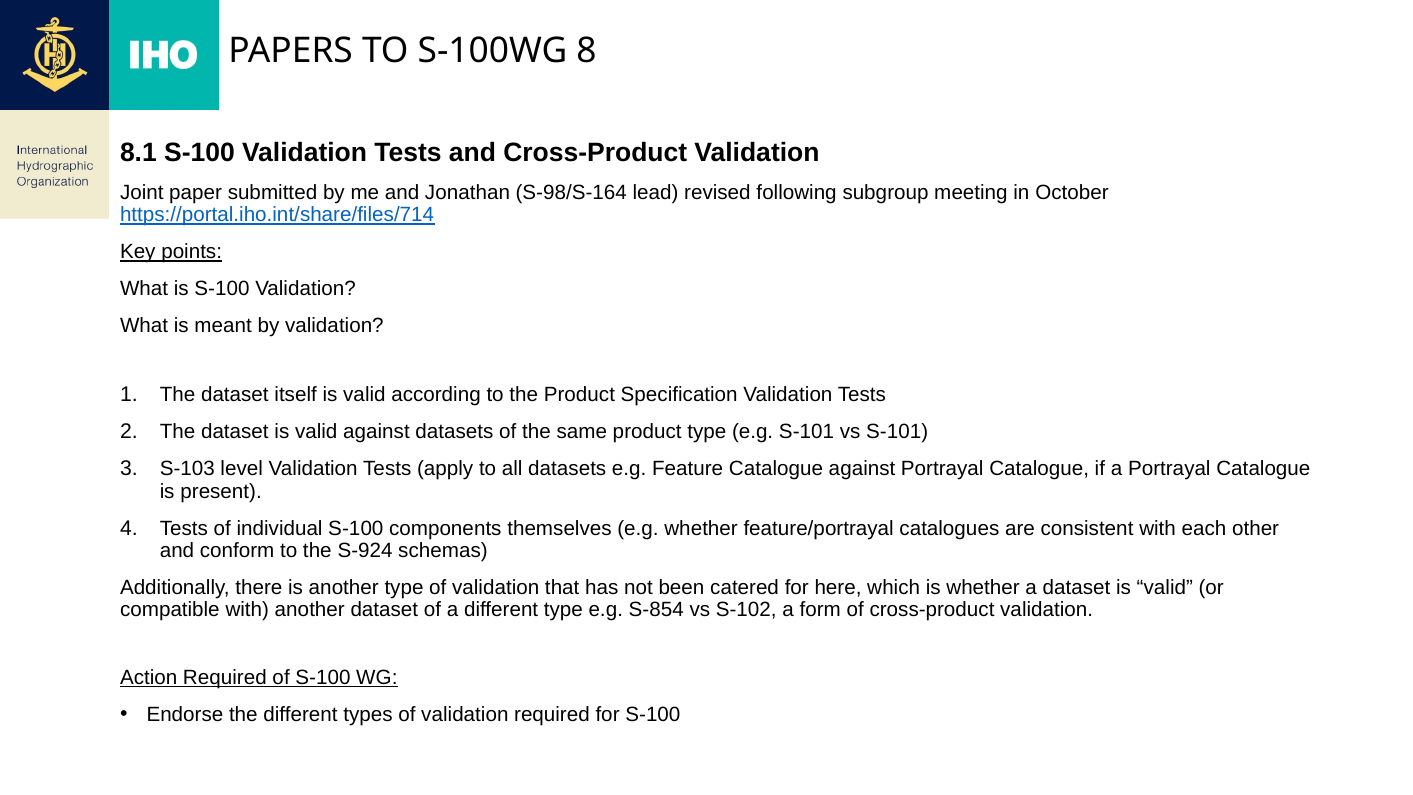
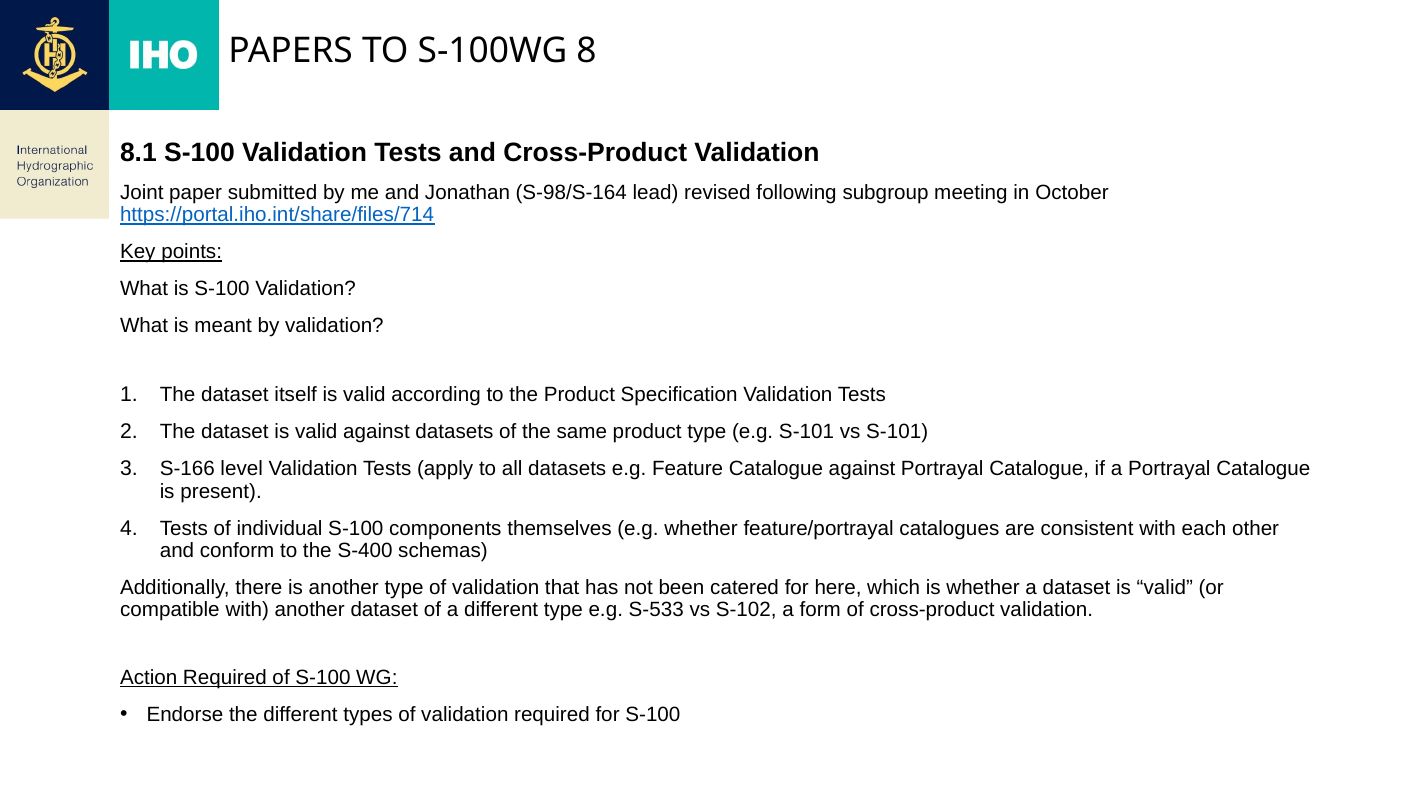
S-103: S-103 -> S-166
S-924: S-924 -> S-400
S-854: S-854 -> S-533
